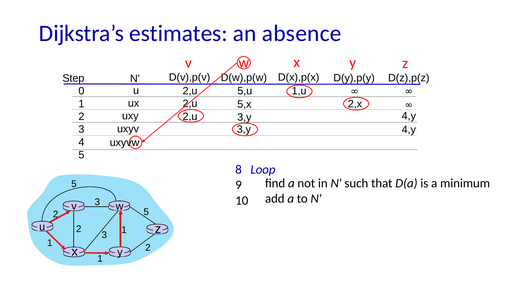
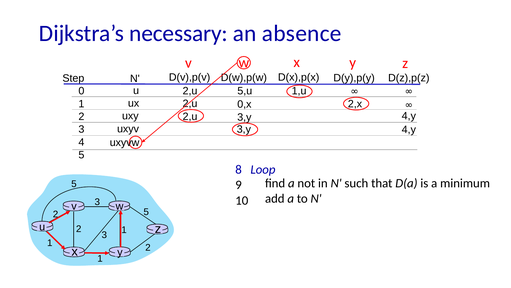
estimates: estimates -> necessary
5,x: 5,x -> 0,x
